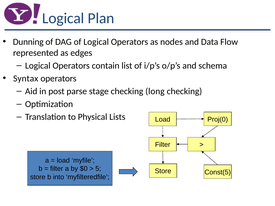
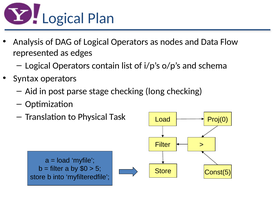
Dunning: Dunning -> Analysis
Lists: Lists -> Task
